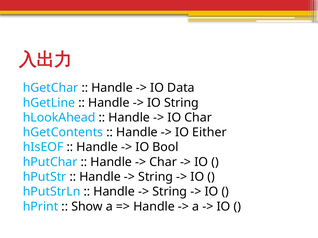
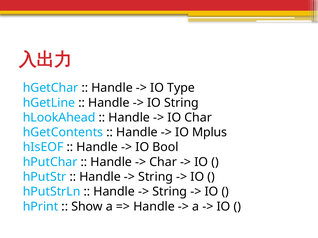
Data: Data -> Type
Either: Either -> Mplus
